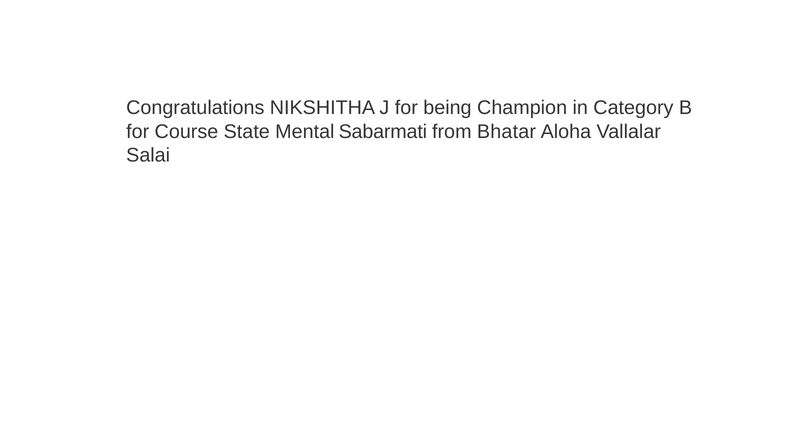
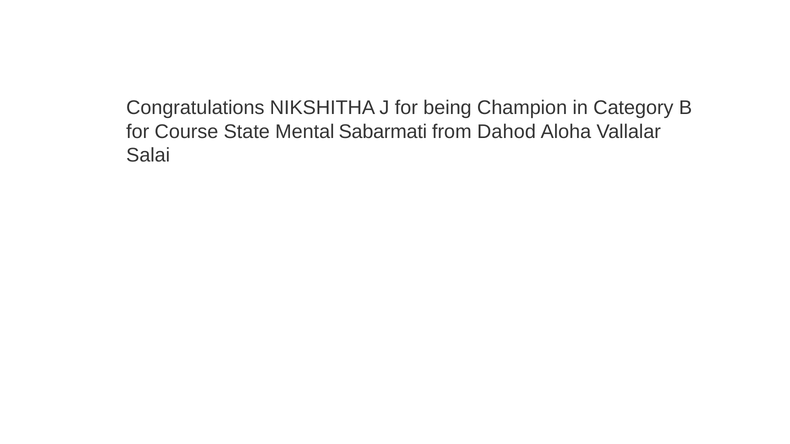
Bhatar: Bhatar -> Dahod
